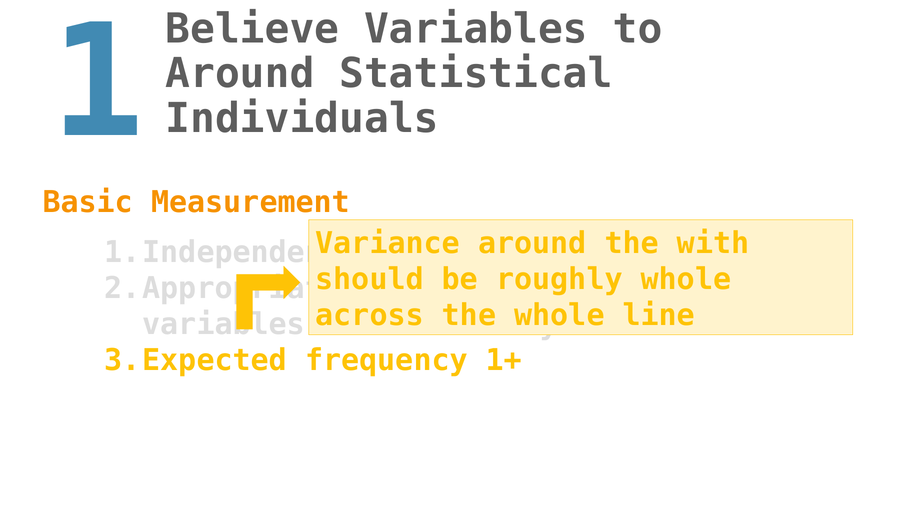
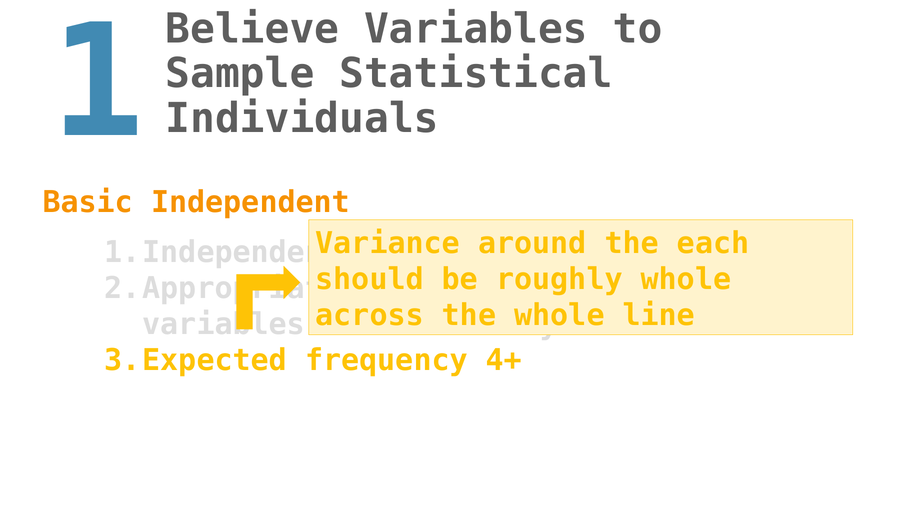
Around at (240, 74): Around -> Sample
Basic Measurement: Measurement -> Independent
with: with -> each
1+: 1+ -> 4+
